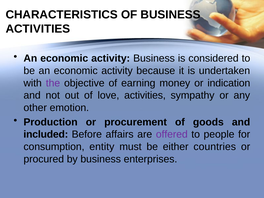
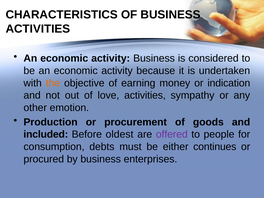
the colour: purple -> orange
affairs: affairs -> oldest
entity: entity -> debts
countries: countries -> continues
